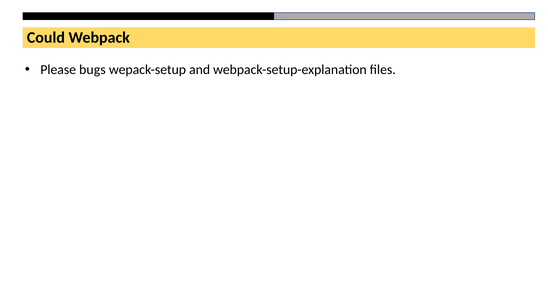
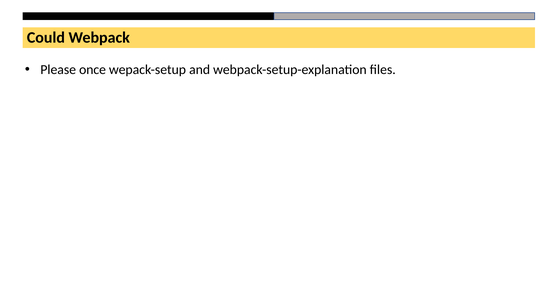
bugs: bugs -> once
